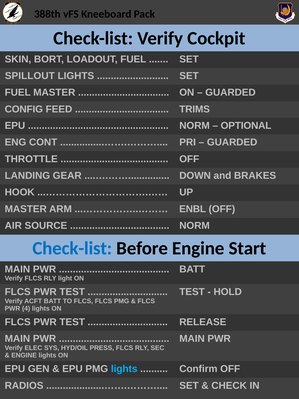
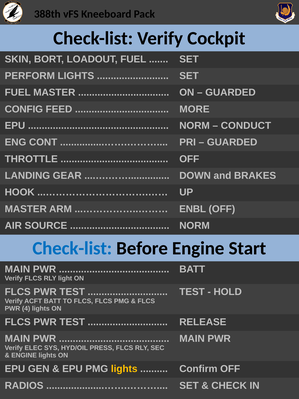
SPILLOUT: SPILLOUT -> PERFORM
TRIMS: TRIMS -> MORE
OPTIONAL: OPTIONAL -> CONDUCT
lights at (124, 369) colour: light blue -> yellow
